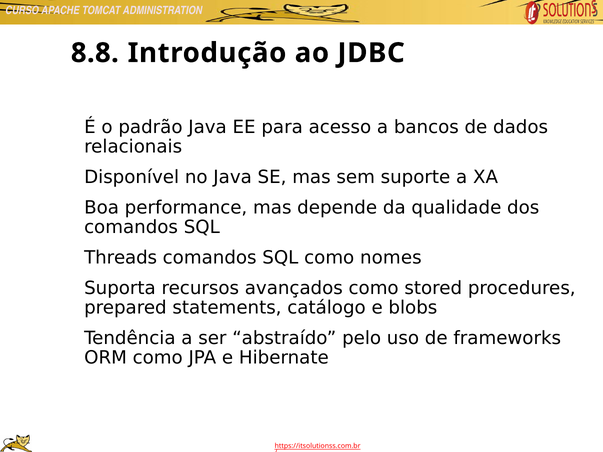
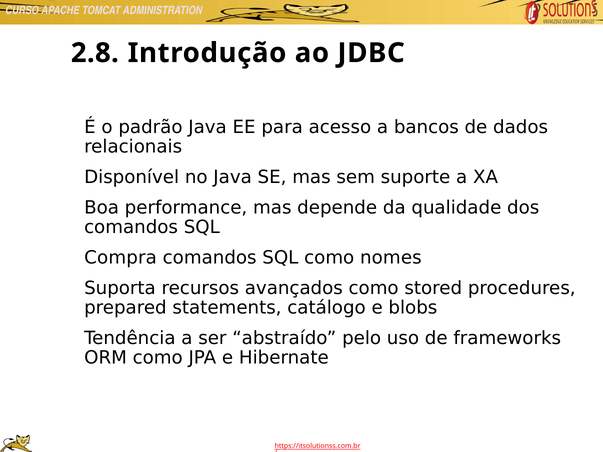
8.8: 8.8 -> 2.8
Threads: Threads -> Compra
